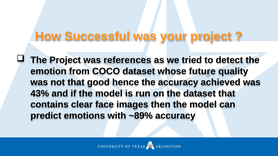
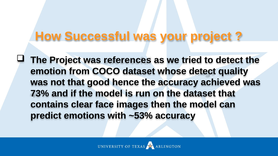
whose future: future -> detect
43%: 43% -> 73%
~89%: ~89% -> ~53%
